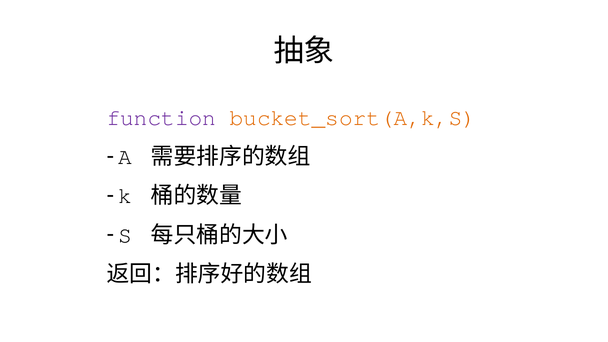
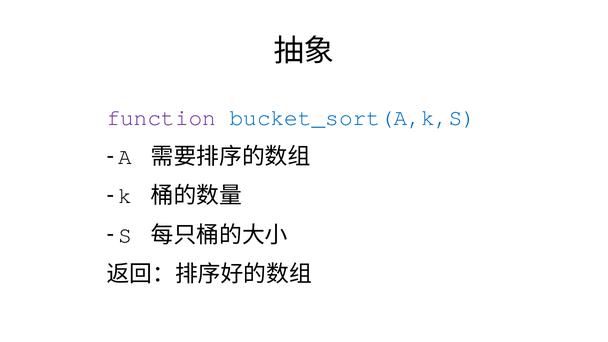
bucket_sort(A,k,S colour: orange -> blue
